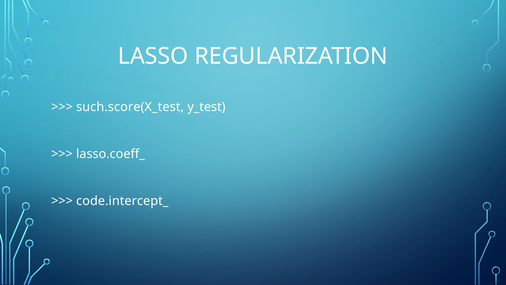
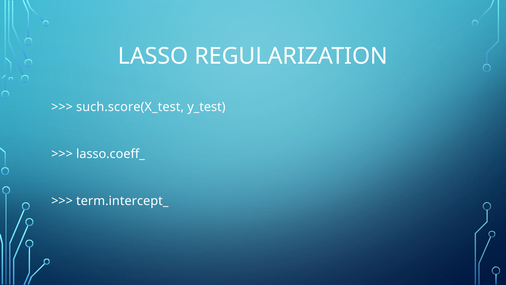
code.intercept_: code.intercept_ -> term.intercept_
